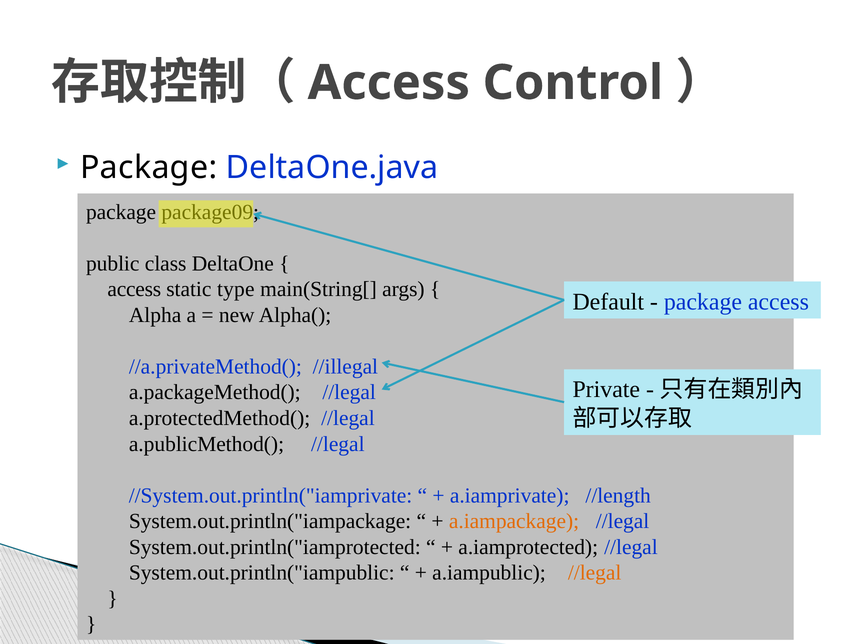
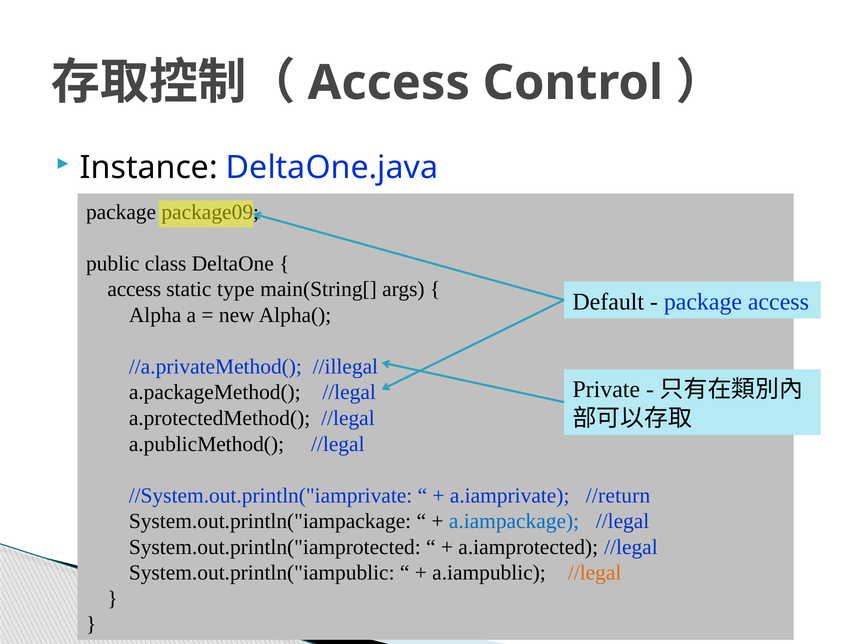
Package at (149, 168): Package -> Instance
//length: //length -> //return
a.iampackage colour: orange -> blue
